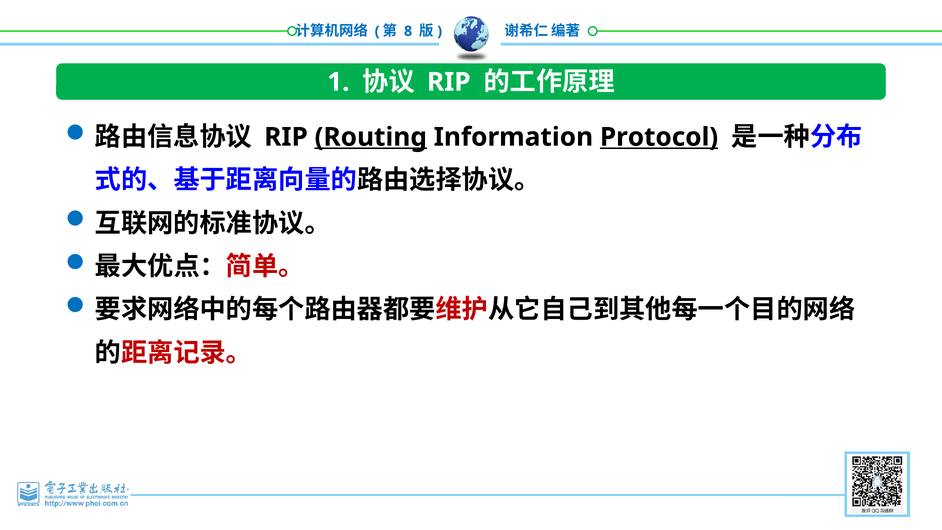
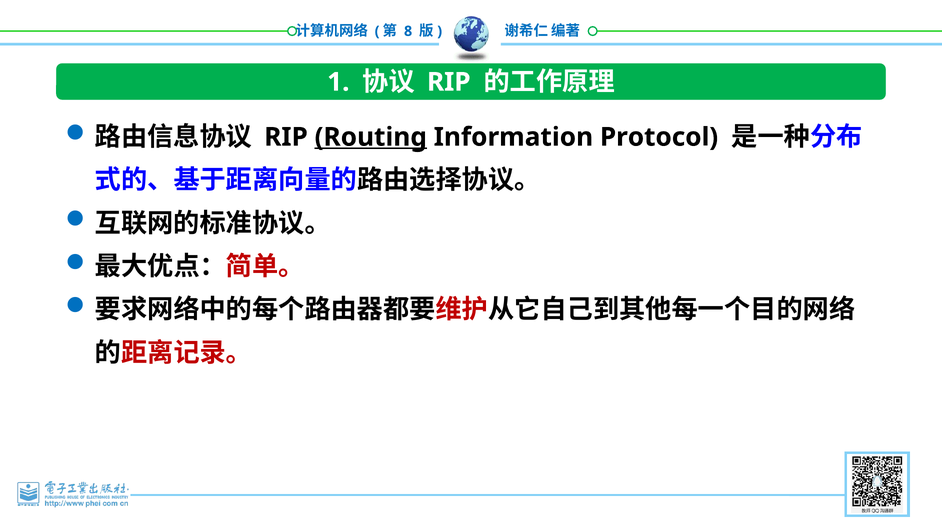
Protocol underline: present -> none
